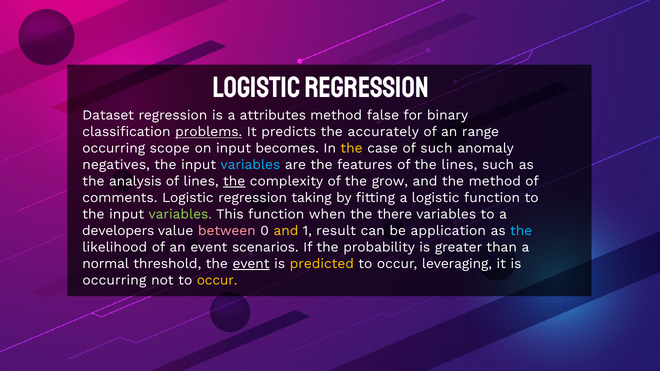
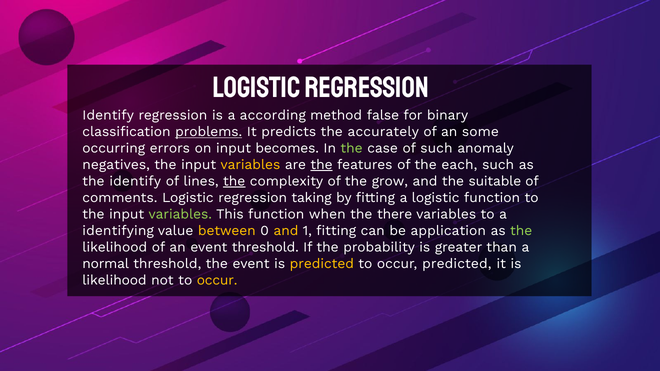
Dataset at (108, 115): Dataset -> Identify
attributes: attributes -> according
range: range -> some
scope: scope -> errors
the at (351, 148) colour: yellow -> light green
variables at (250, 165) colour: light blue -> yellow
the at (322, 165) underline: none -> present
the lines: lines -> each
the analysis: analysis -> identify
the method: method -> suitable
developers: developers -> identifying
between colour: pink -> yellow
1 result: result -> fitting
the at (521, 231) colour: light blue -> light green
event scenarios: scenarios -> threshold
event at (251, 264) underline: present -> none
occur leveraging: leveraging -> predicted
occurring at (114, 280): occurring -> likelihood
